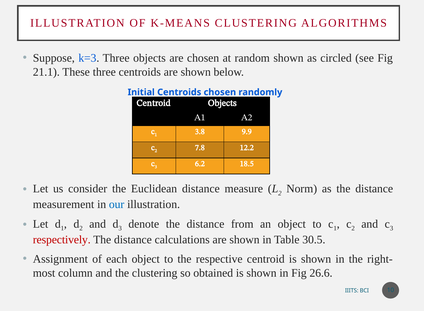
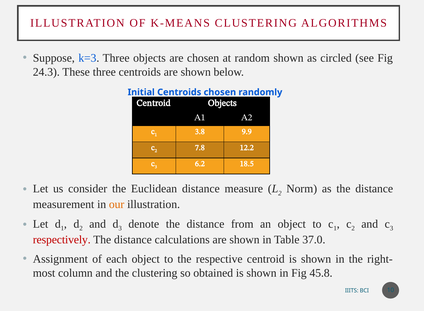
21.1: 21.1 -> 24.3
our colour: blue -> orange
30.5: 30.5 -> 37.0
26.6: 26.6 -> 45.8
